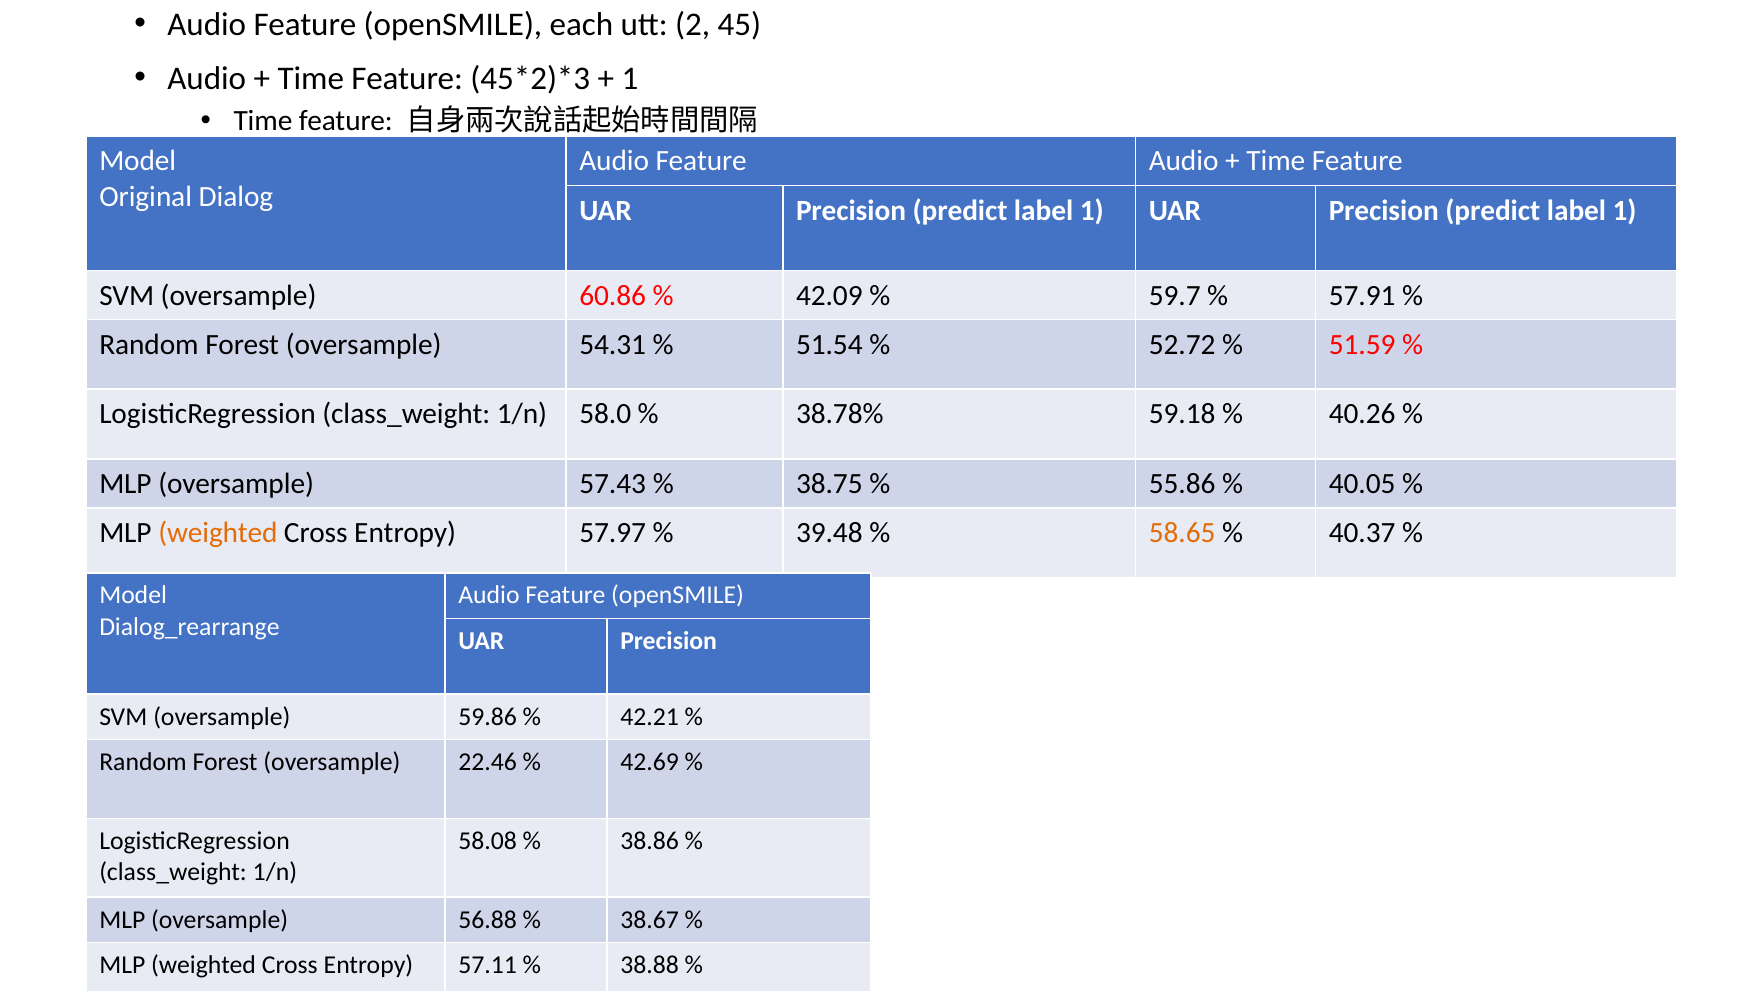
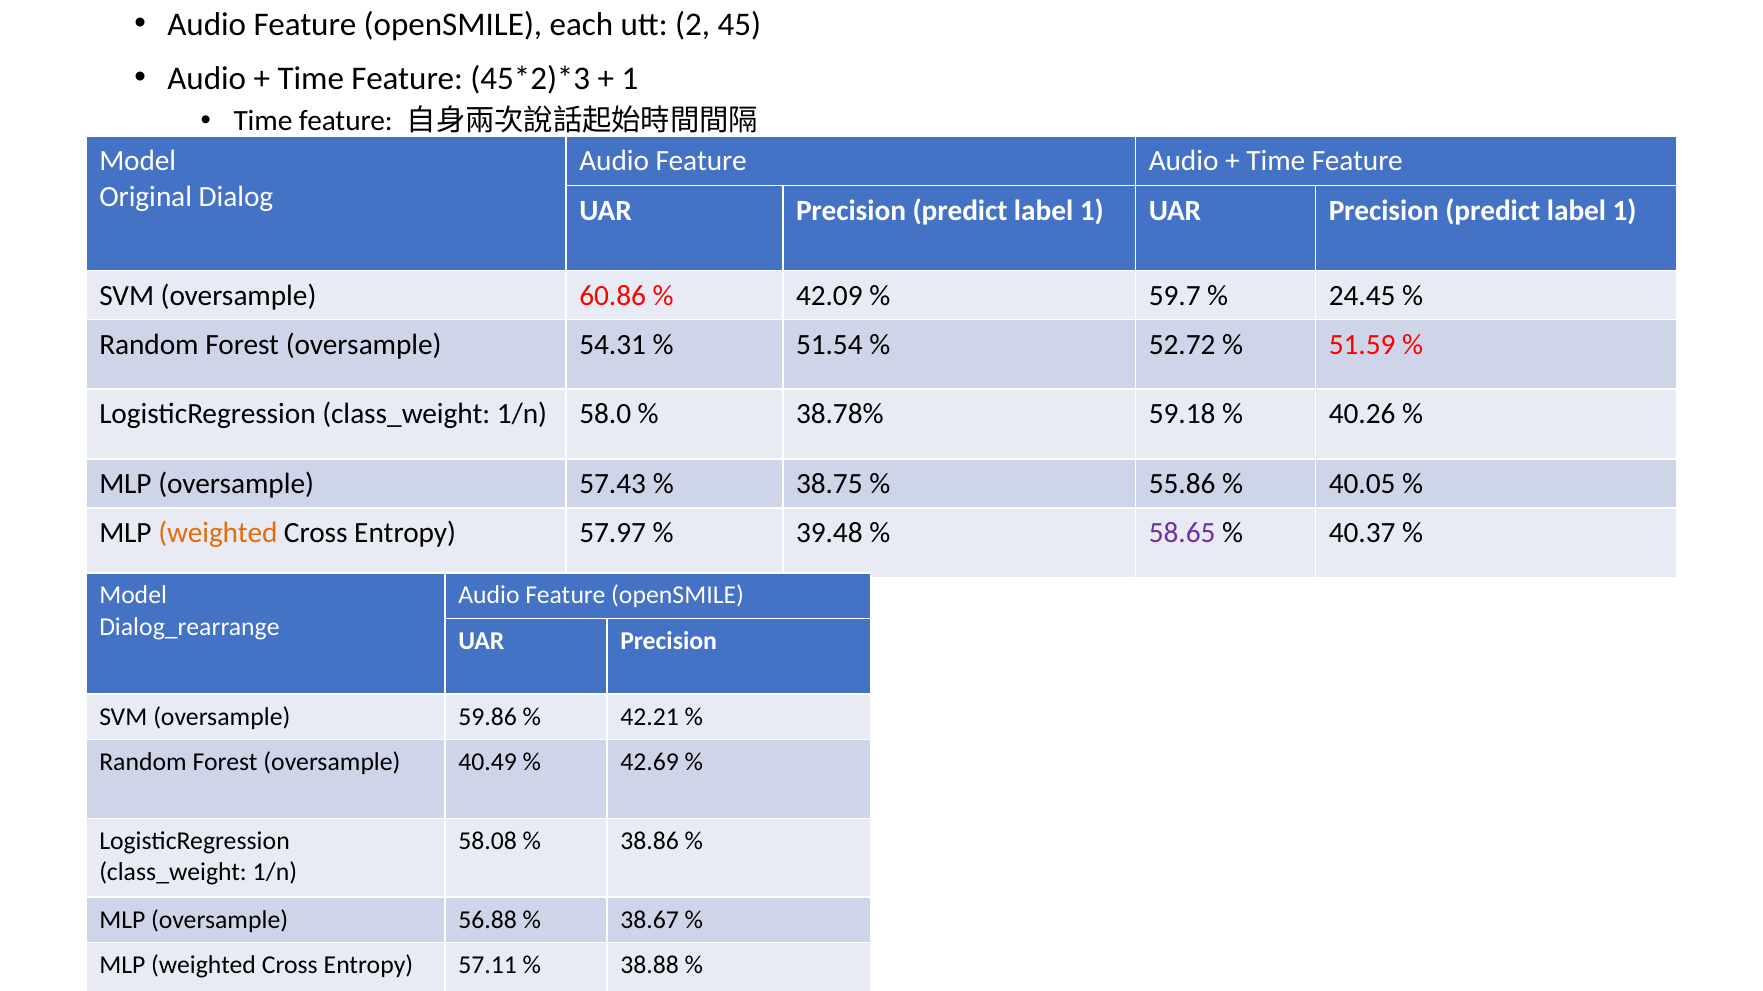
57.91: 57.91 -> 24.45
58.65 colour: orange -> purple
22.46: 22.46 -> 40.49
